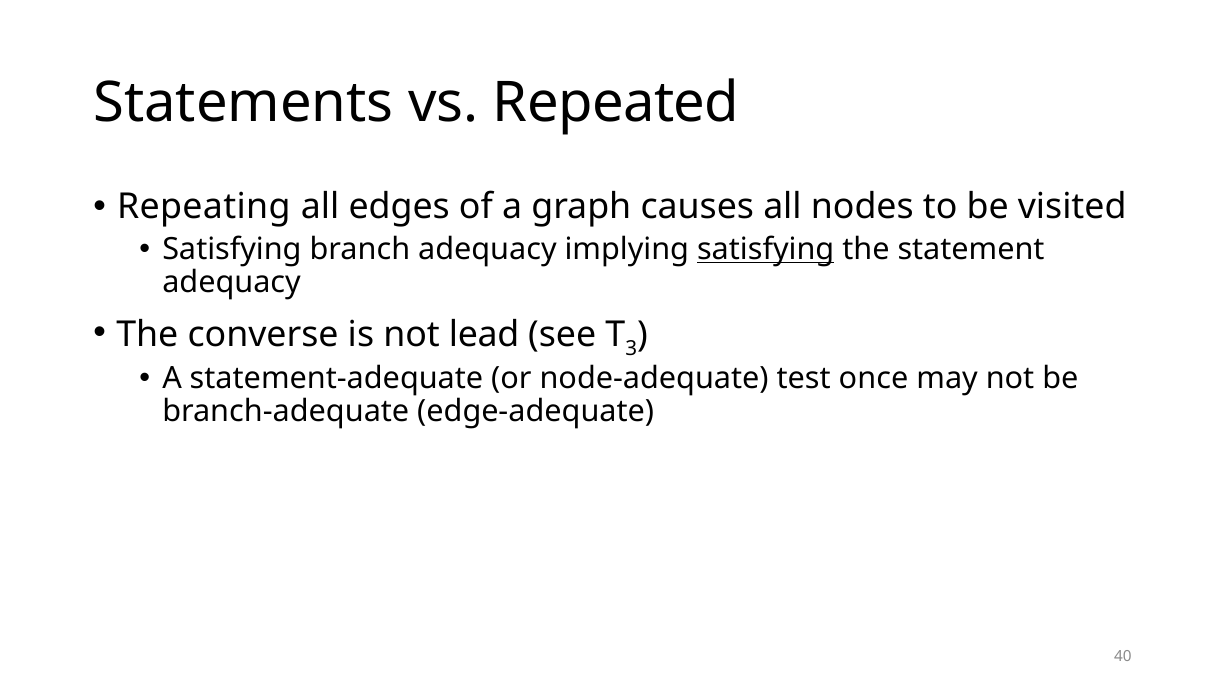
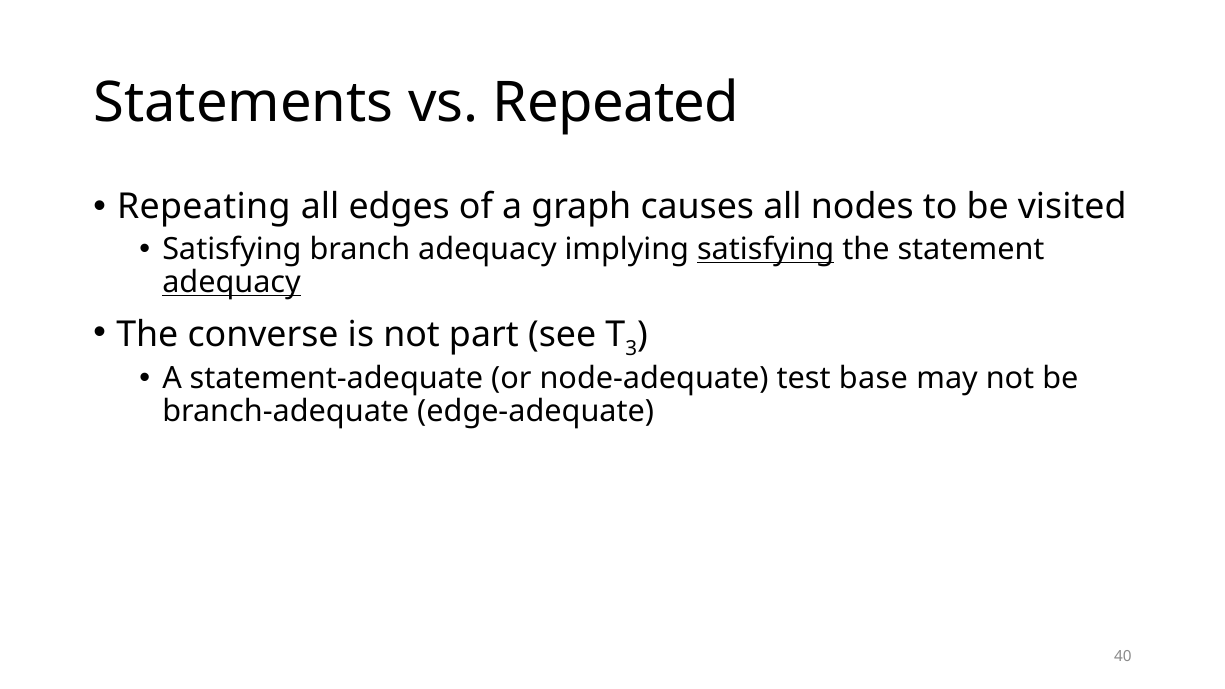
adequacy at (232, 282) underline: none -> present
lead: lead -> part
once: once -> base
